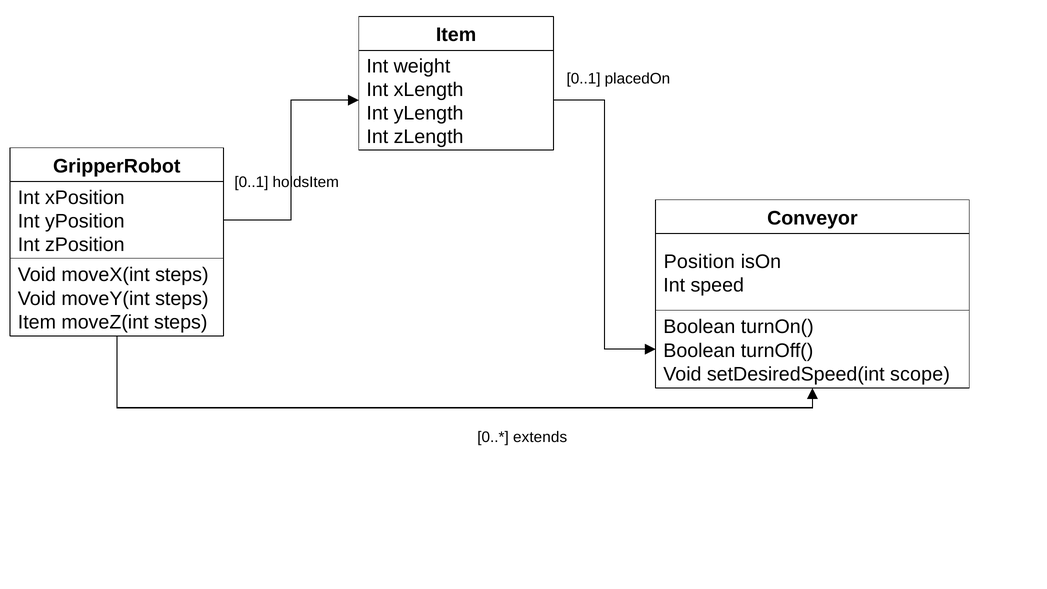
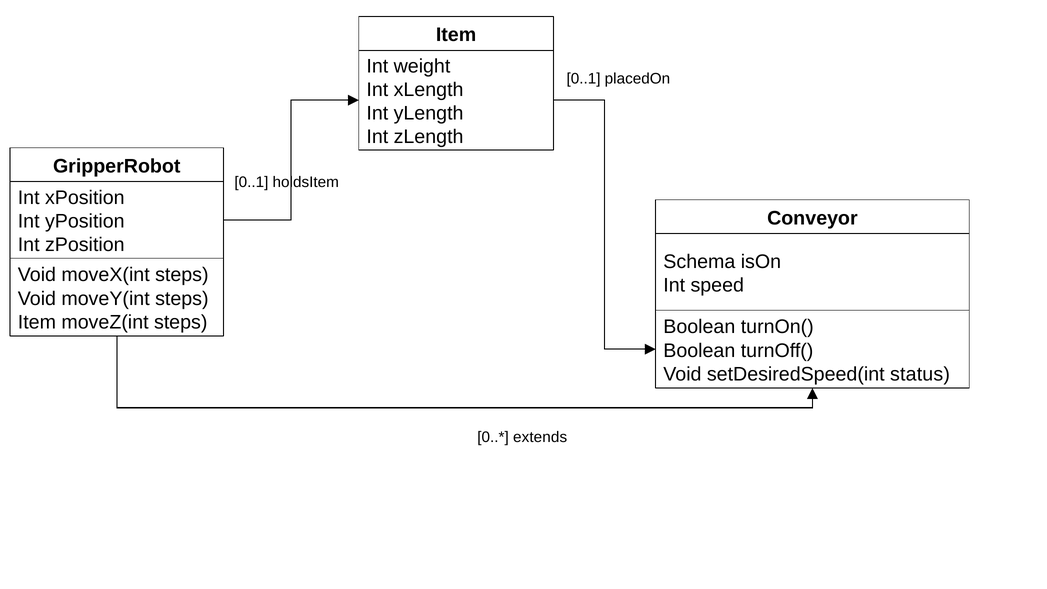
Position: Position -> Schema
scope: scope -> status
